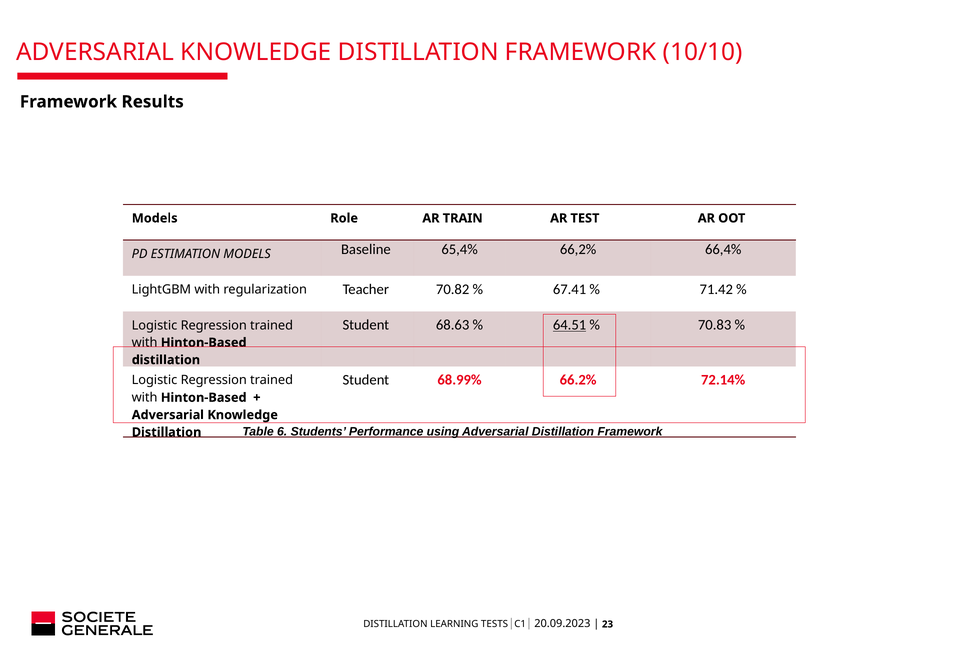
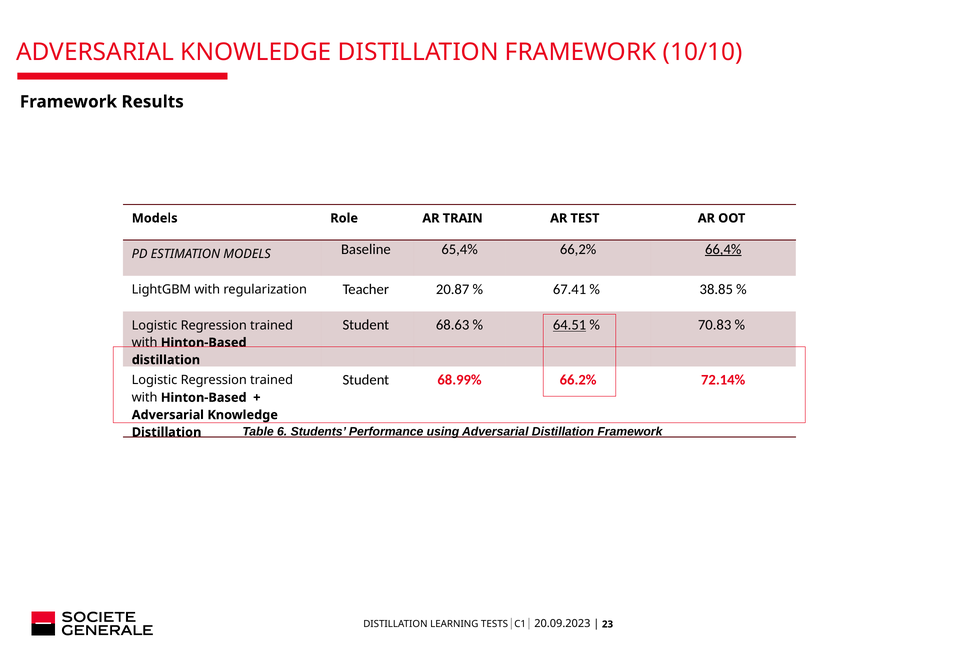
66,4% underline: none -> present
70.82: 70.82 -> 20.87
71.42: 71.42 -> 38.85
